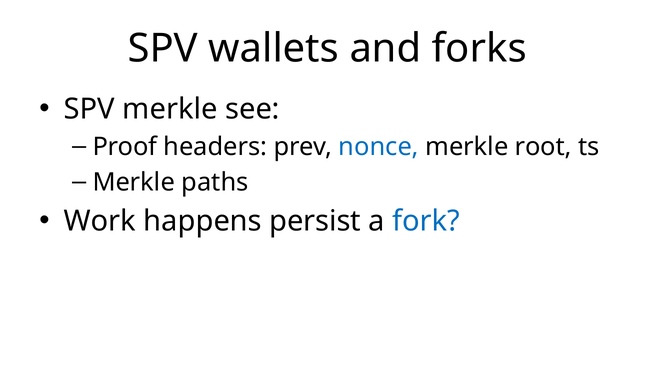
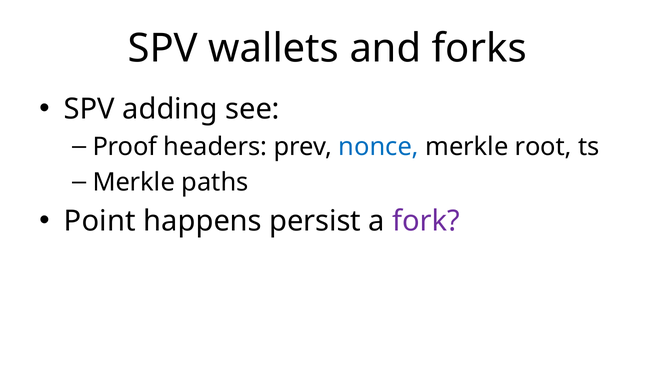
SPV merkle: merkle -> adding
Work: Work -> Point
fork colour: blue -> purple
